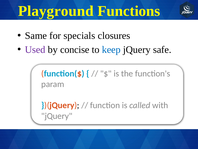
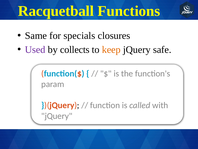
Playground: Playground -> Racquetball
concise: concise -> collects
keep colour: blue -> orange
